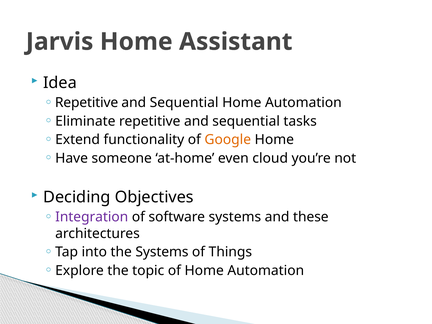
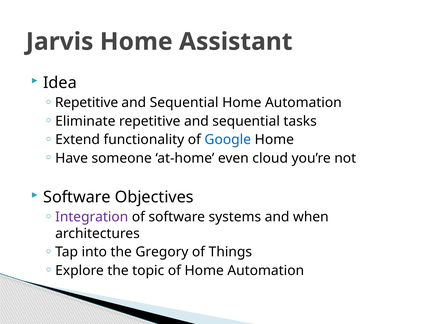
Google colour: orange -> blue
Deciding at (77, 197): Deciding -> Software
these: these -> when
the Systems: Systems -> Gregory
